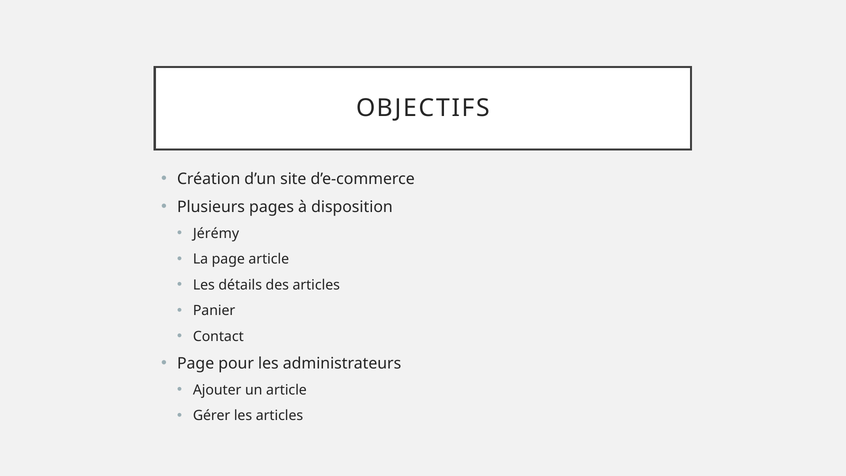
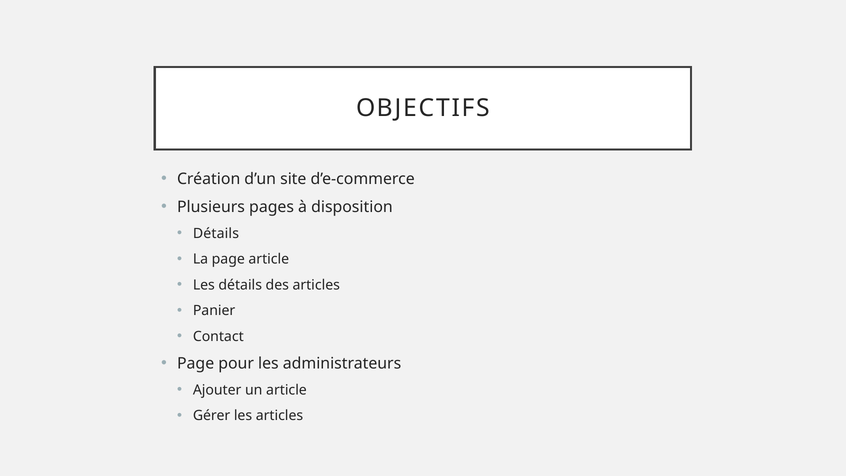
Jérémy at (216, 233): Jérémy -> Détails
